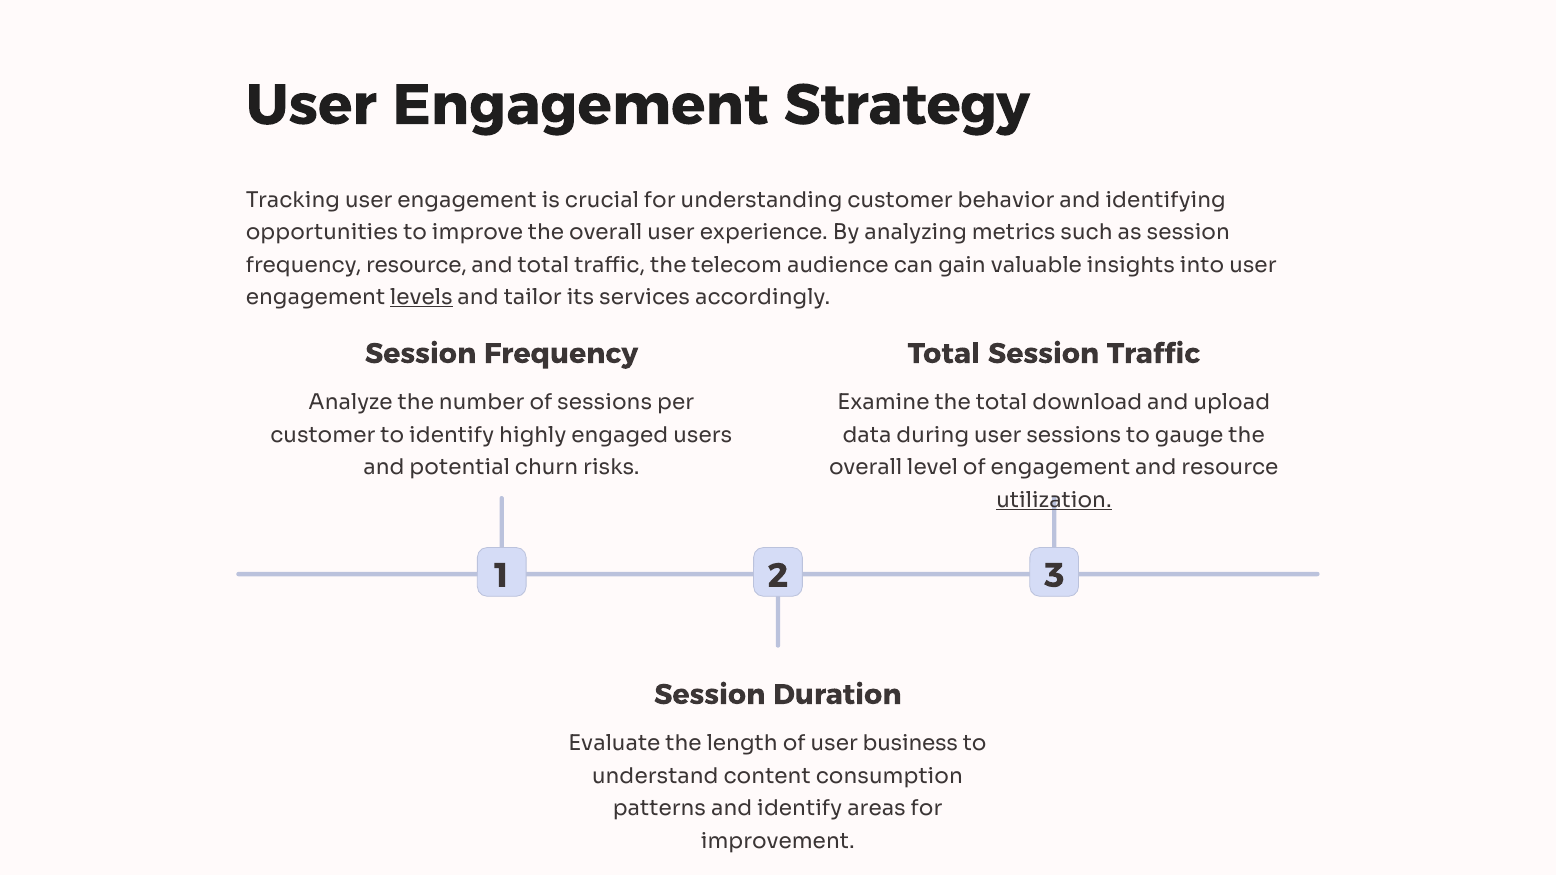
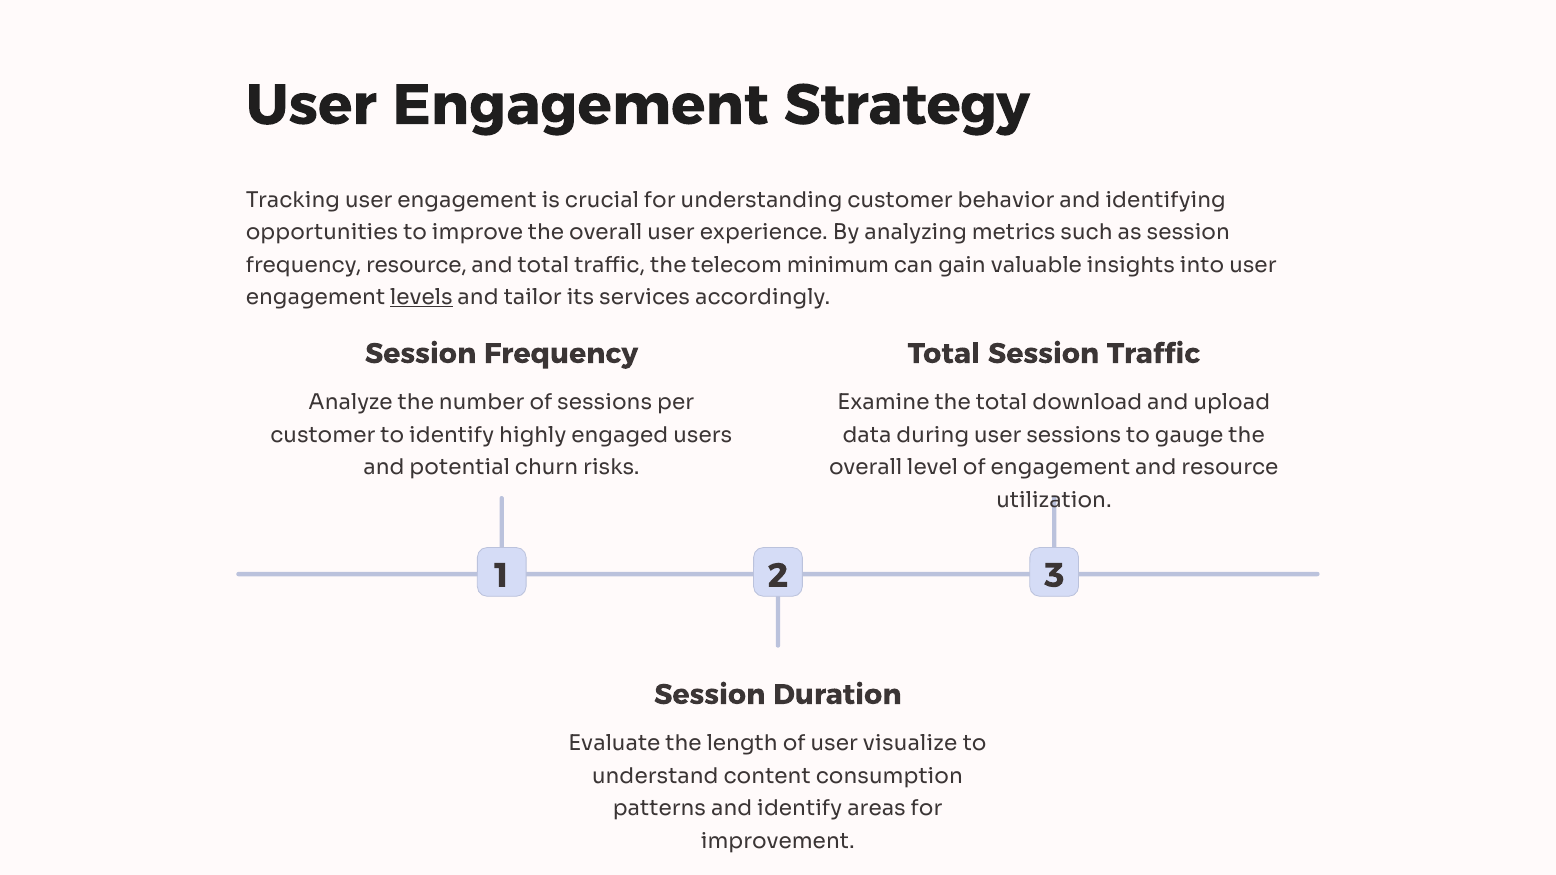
audience: audience -> minimum
utilization underline: present -> none
business: business -> visualize
